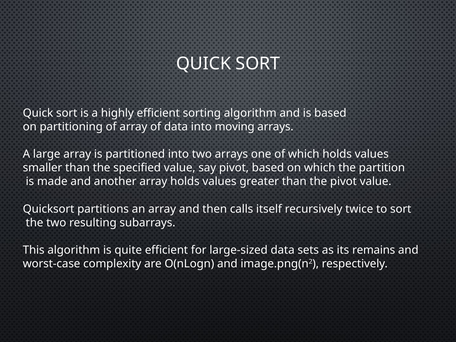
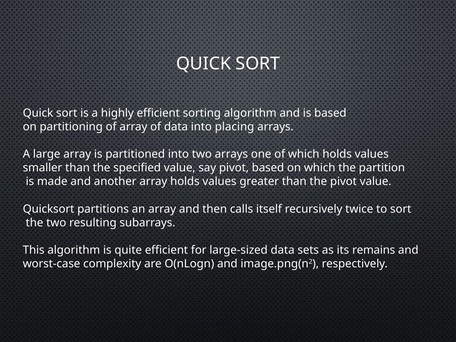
moving: moving -> placing
